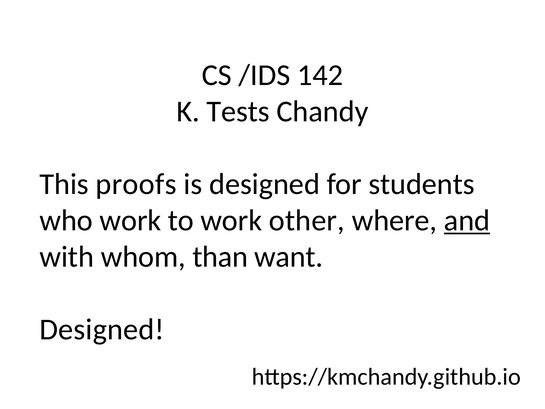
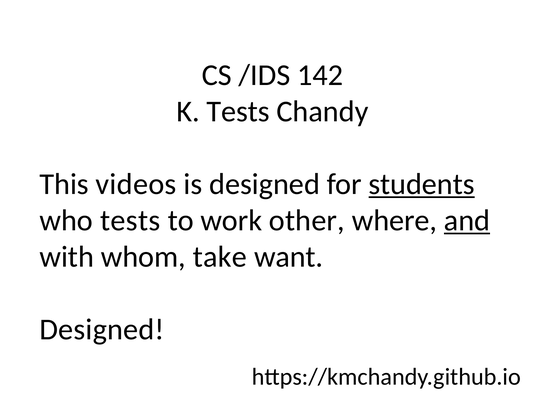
proofs: proofs -> videos
students underline: none -> present
who work: work -> tests
than: than -> take
